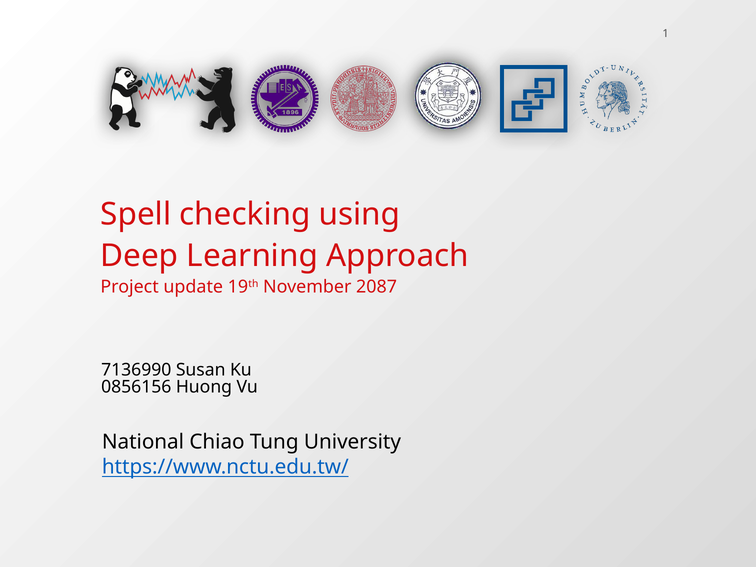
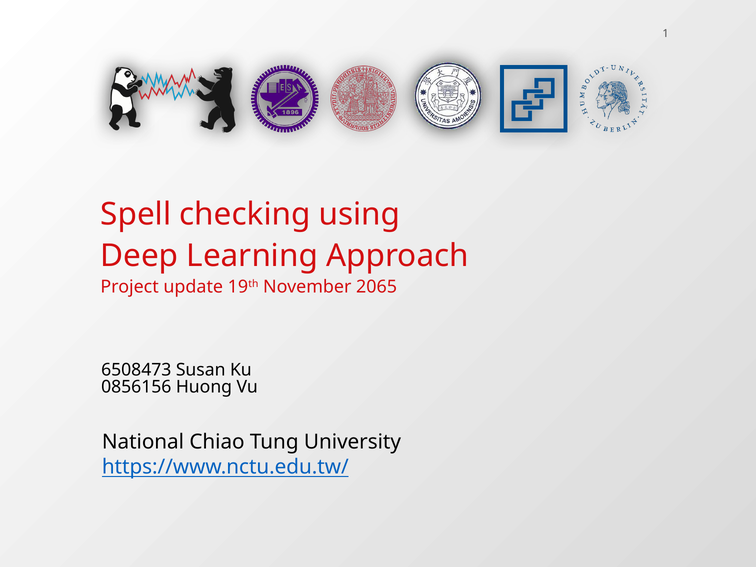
2087: 2087 -> 2065
7136990: 7136990 -> 6508473
